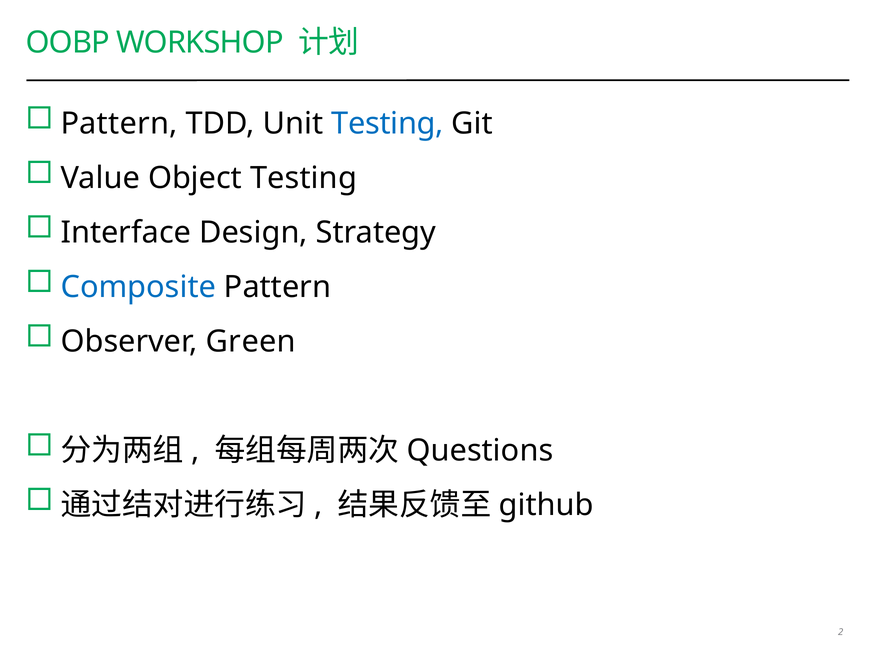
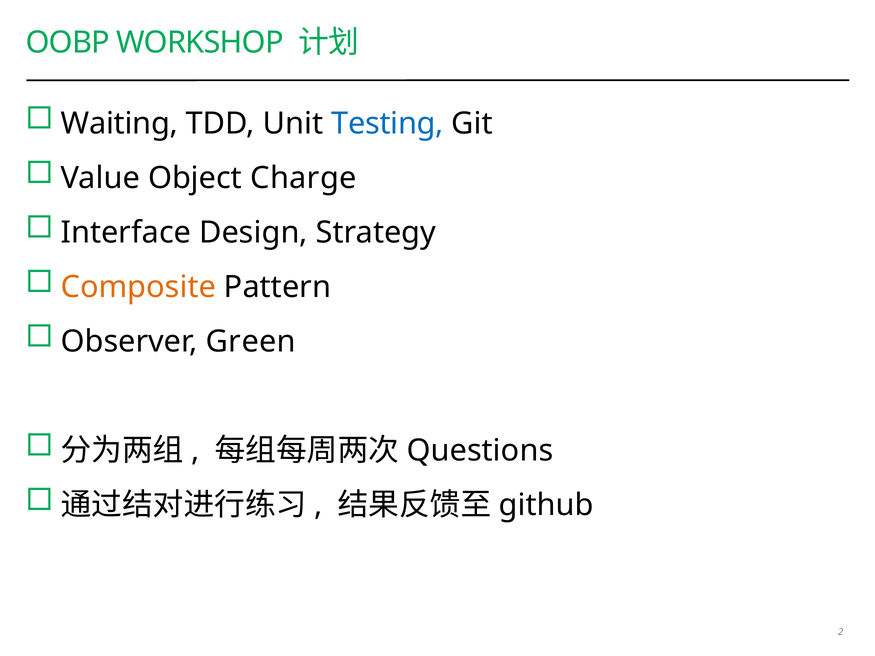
Pattern at (119, 124): Pattern -> Waiting
Object Testing: Testing -> Charge
Composite colour: blue -> orange
